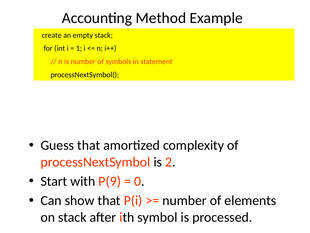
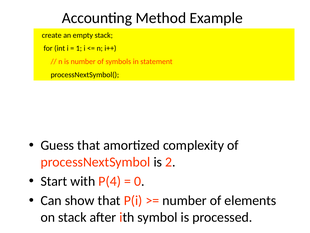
P(9: P(9 -> P(4
